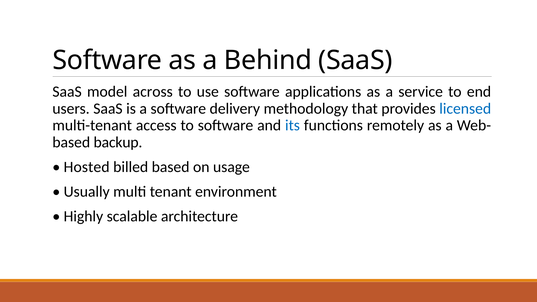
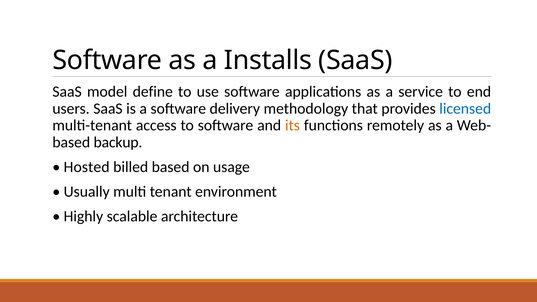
Behind: Behind -> Installs
across: across -> define
its colour: blue -> orange
